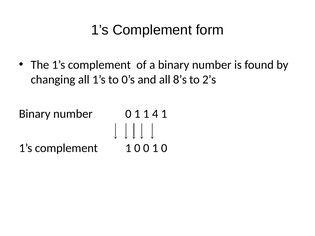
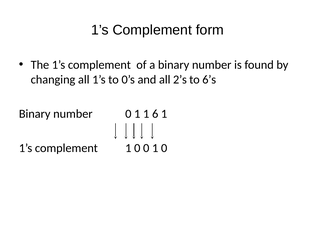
8’s: 8’s -> 2’s
2’s: 2’s -> 6’s
4: 4 -> 6
